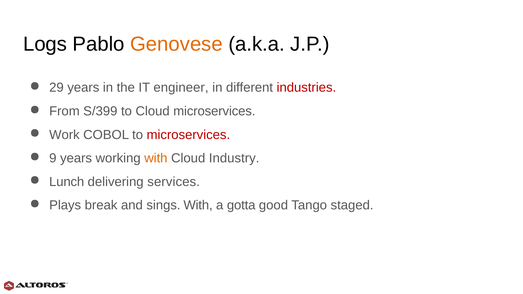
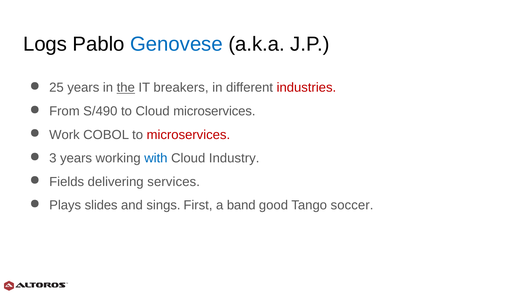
Genovese colour: orange -> blue
29: 29 -> 25
the underline: none -> present
engineer: engineer -> breakers
S/399: S/399 -> S/490
9: 9 -> 3
with at (156, 158) colour: orange -> blue
Lunch: Lunch -> Fields
break: break -> slides
sings With: With -> First
gotta: gotta -> band
staged: staged -> soccer
